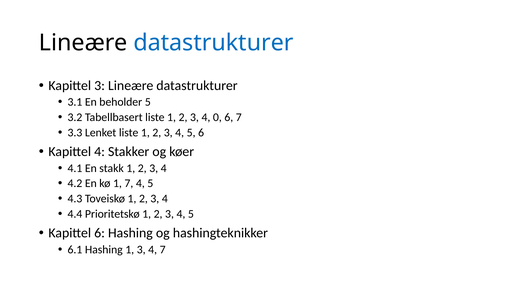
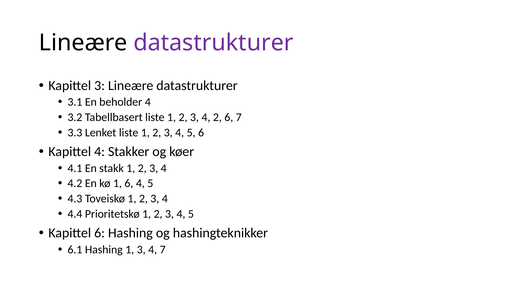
datastrukturer at (213, 43) colour: blue -> purple
beholder 5: 5 -> 4
4 0: 0 -> 2
1 7: 7 -> 6
